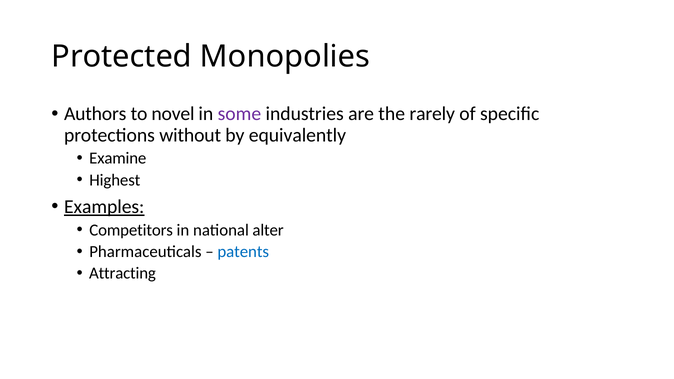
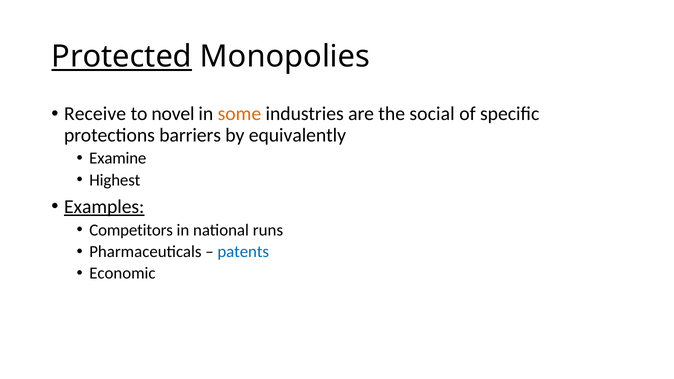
Protected underline: none -> present
Authors: Authors -> Receive
some colour: purple -> orange
rarely: rarely -> social
without: without -> barriers
alter: alter -> runs
Attracting: Attracting -> Economic
